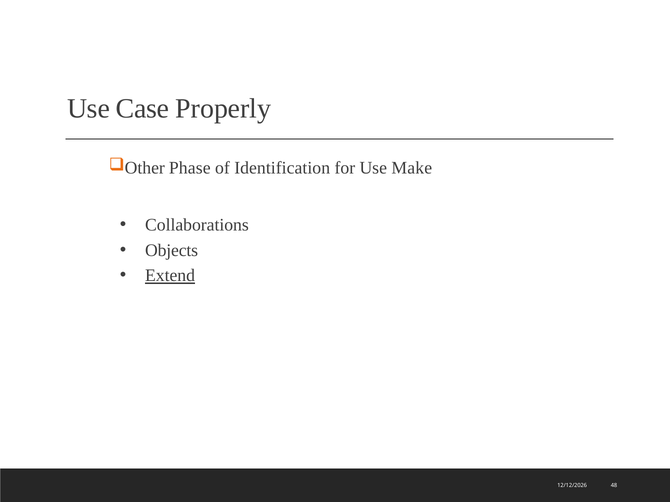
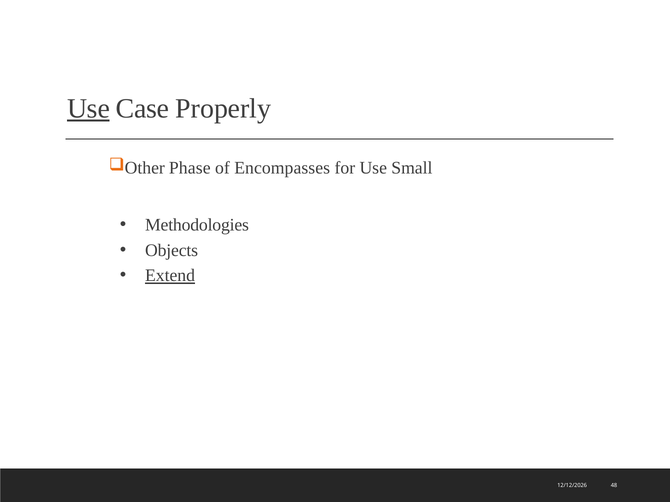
Use at (88, 109) underline: none -> present
Identification: Identification -> Encompasses
Make: Make -> Small
Collaborations: Collaborations -> Methodologies
